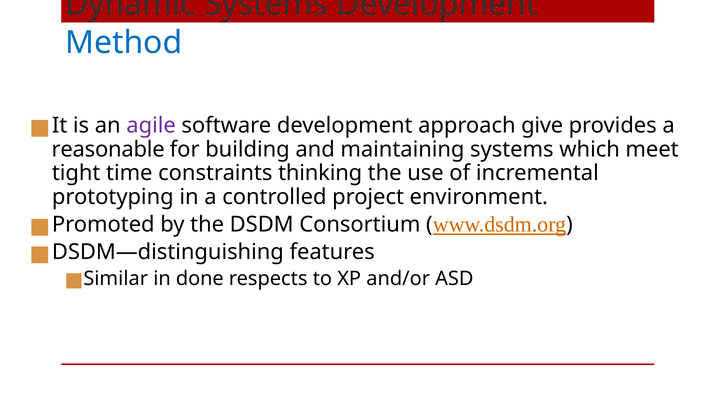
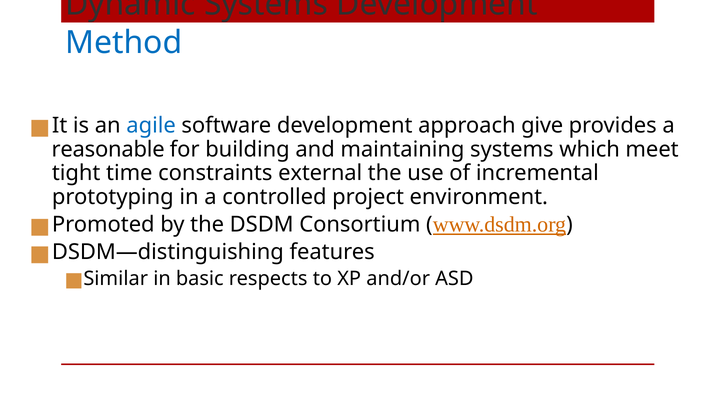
agile colour: purple -> blue
thinking: thinking -> external
done: done -> basic
